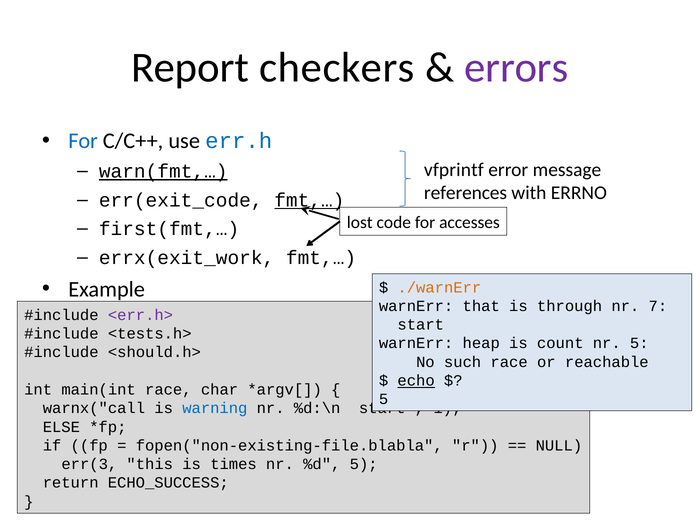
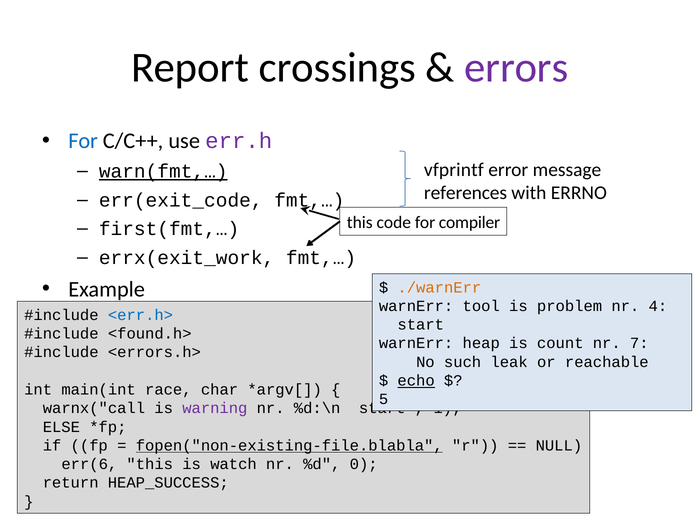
checkers: checkers -> crossings
err.h colour: blue -> purple
fmt,… at (309, 200) underline: present -> none
lost at (360, 223): lost -> this
accesses: accesses -> compiler
that: that -> tool
through: through -> problem
7: 7 -> 4
<err.h> colour: purple -> blue
<tests.h>: <tests.h> -> <found.h>
nr 5: 5 -> 7
<should.h>: <should.h> -> <errors.h>
such race: race -> leak
warning colour: blue -> purple
fopen("non-existing-file.blabla underline: none -> present
err(3: err(3 -> err(6
times: times -> watch
%d 5: 5 -> 0
ECHO_SUCCESS: ECHO_SUCCESS -> HEAP_SUCCESS
